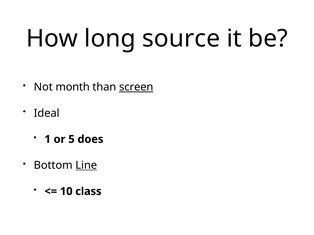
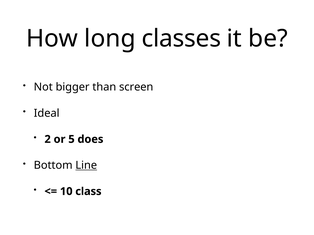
source: source -> classes
month: month -> bigger
screen underline: present -> none
1: 1 -> 2
